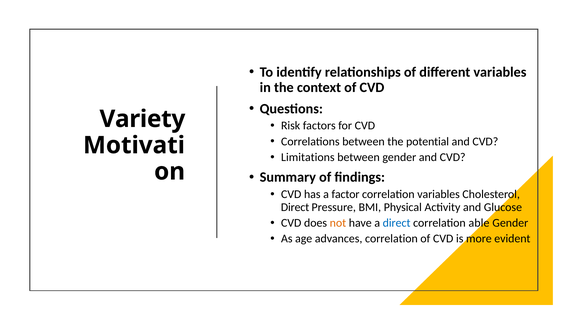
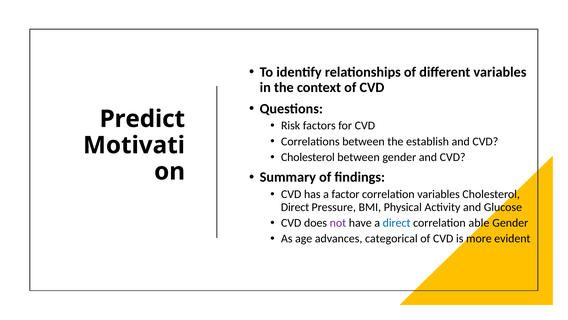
Variety: Variety -> Predict
potential: potential -> establish
Limitations at (308, 157): Limitations -> Cholesterol
not colour: orange -> purple
advances correlation: correlation -> categorical
